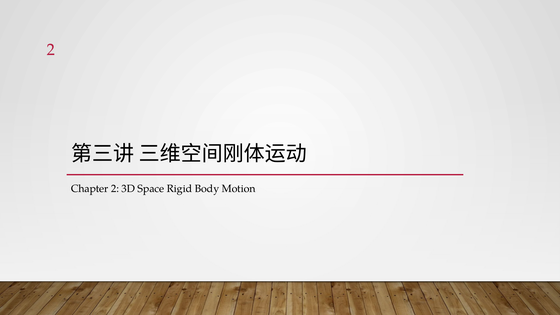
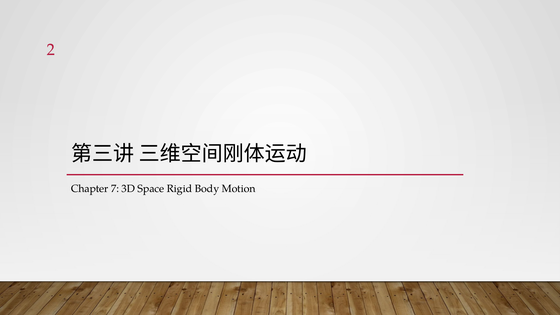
Chapter 2: 2 -> 7
